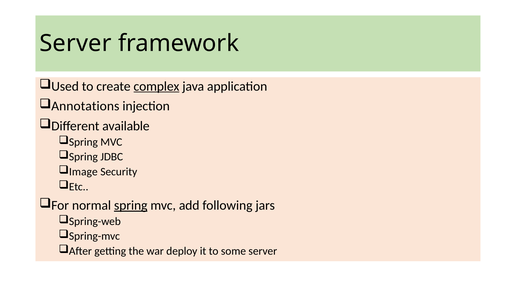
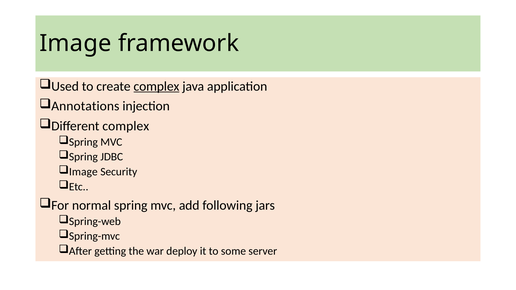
Server at (75, 43): Server -> Image
Different available: available -> complex
spring at (131, 206) underline: present -> none
